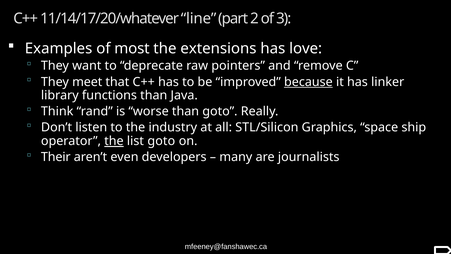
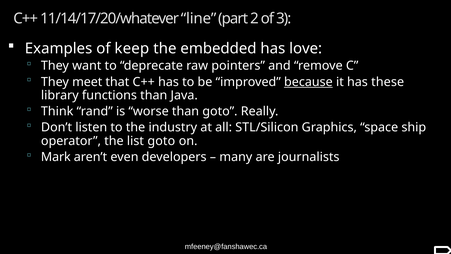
most: most -> keep
extensions: extensions -> embedded
linker: linker -> these
the at (114, 141) underline: present -> none
Their: Their -> Mark
